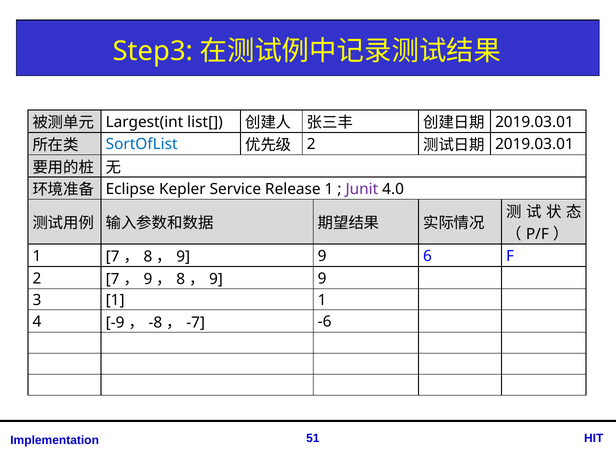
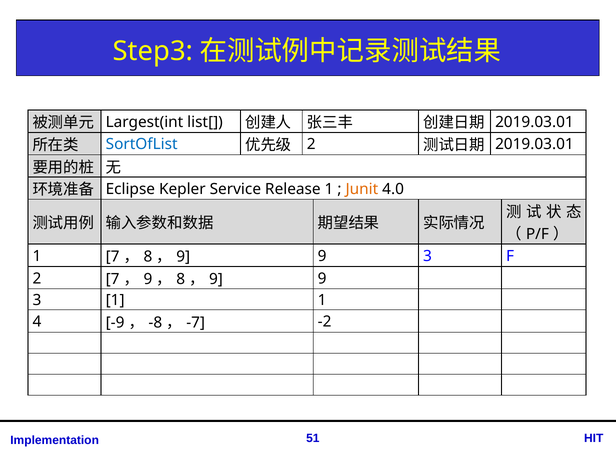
Junit colour: purple -> orange
6 at (428, 256): 6 -> 3
-6: -6 -> -2
